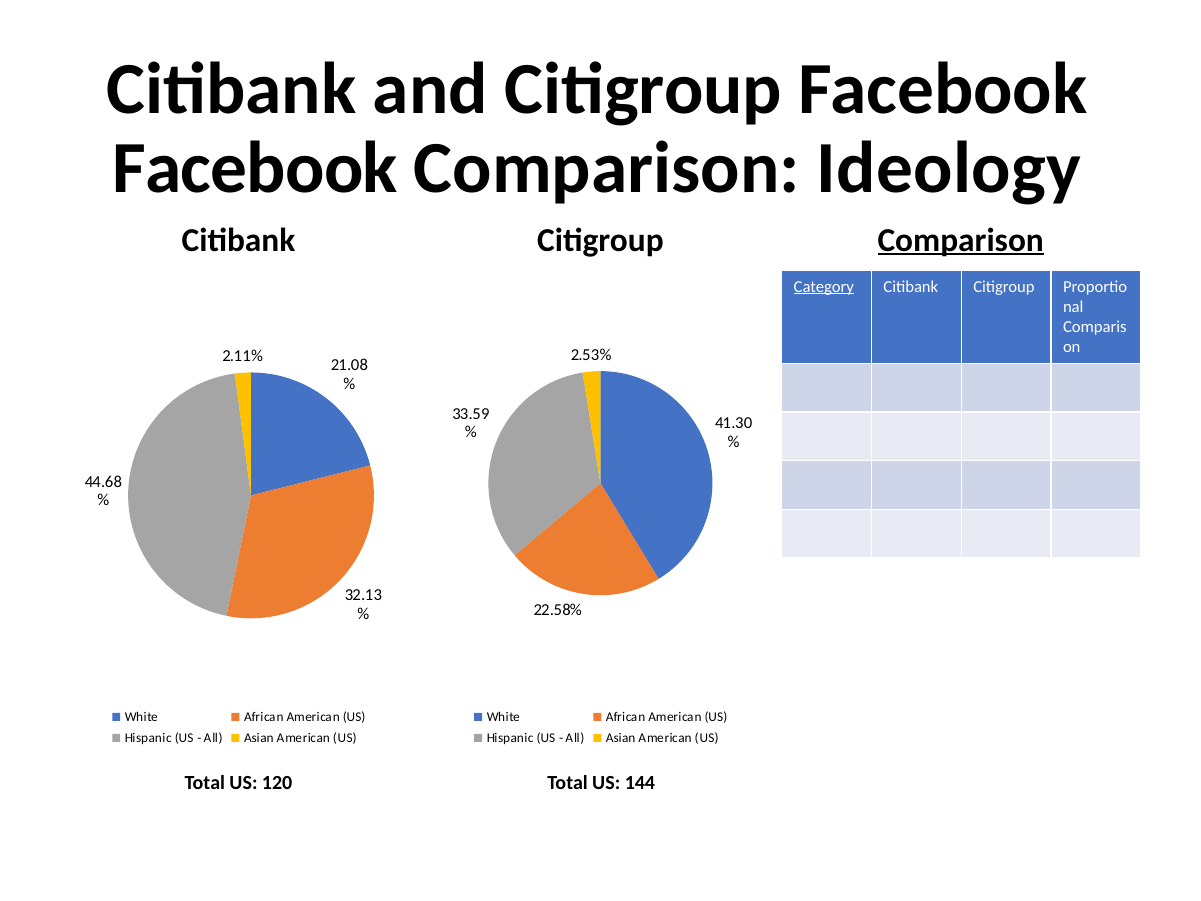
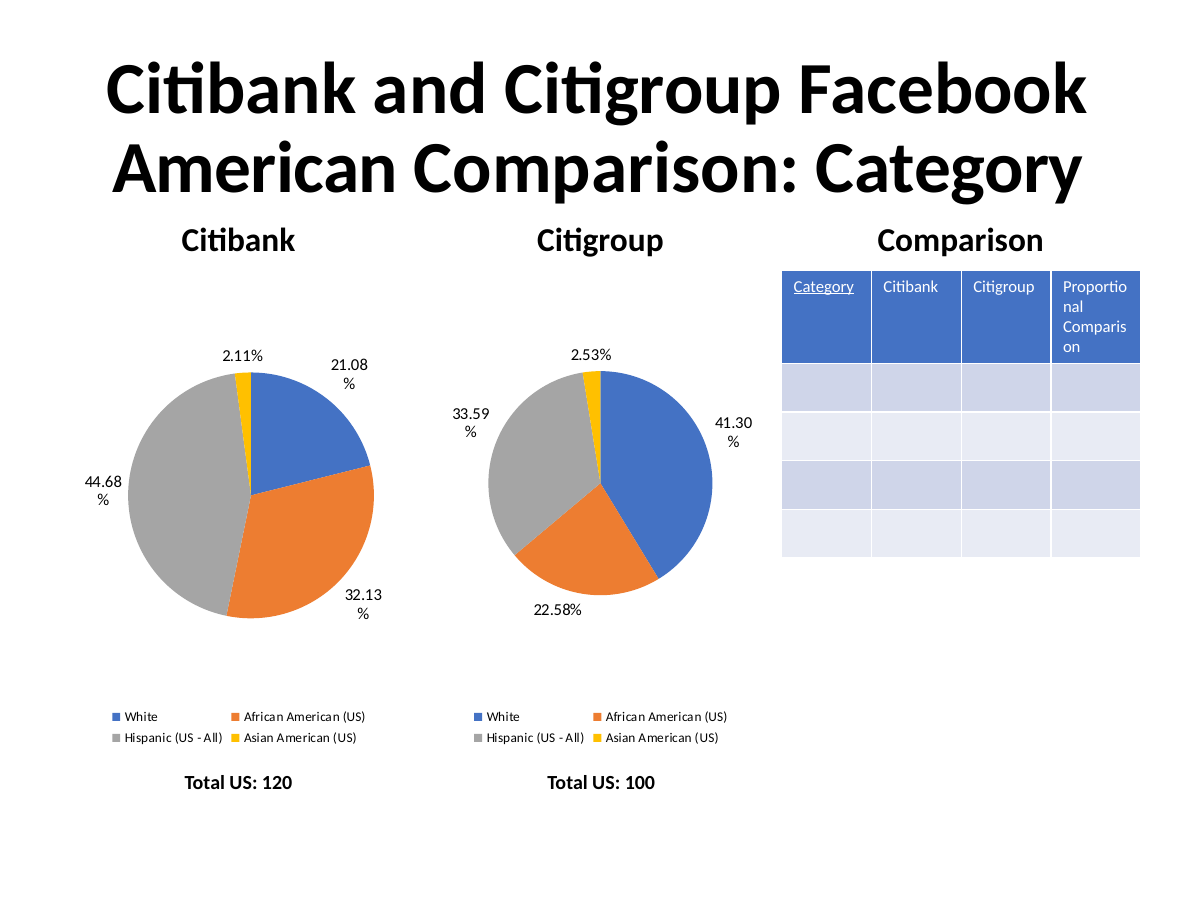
Facebook at (255, 168): Facebook -> American
Comparison Ideology: Ideology -> Category
Comparison at (961, 240) underline: present -> none
144: 144 -> 100
